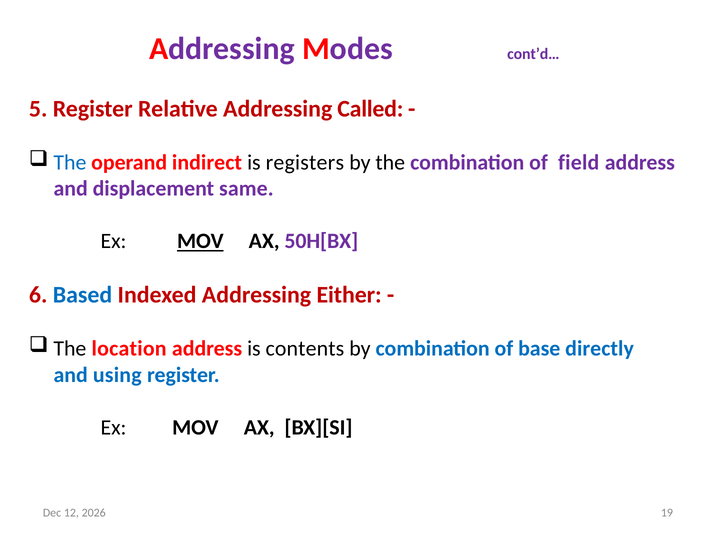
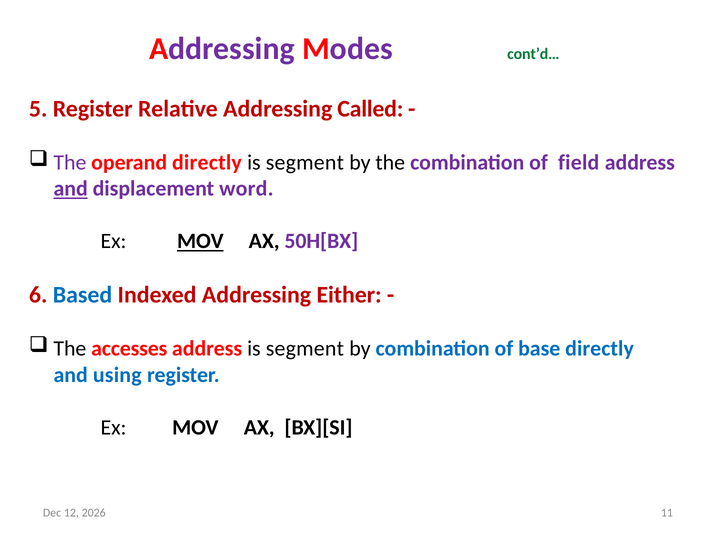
cont’d… colour: purple -> green
The at (70, 163) colour: blue -> purple
operand indirect: indirect -> directly
registers at (305, 163): registers -> segment
and at (71, 189) underline: none -> present
same: same -> word
location: location -> accesses
address is contents: contents -> segment
19: 19 -> 11
